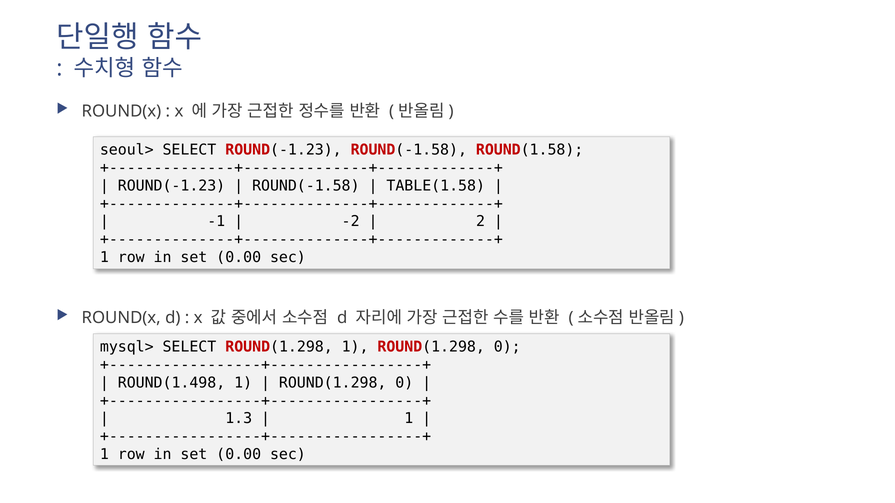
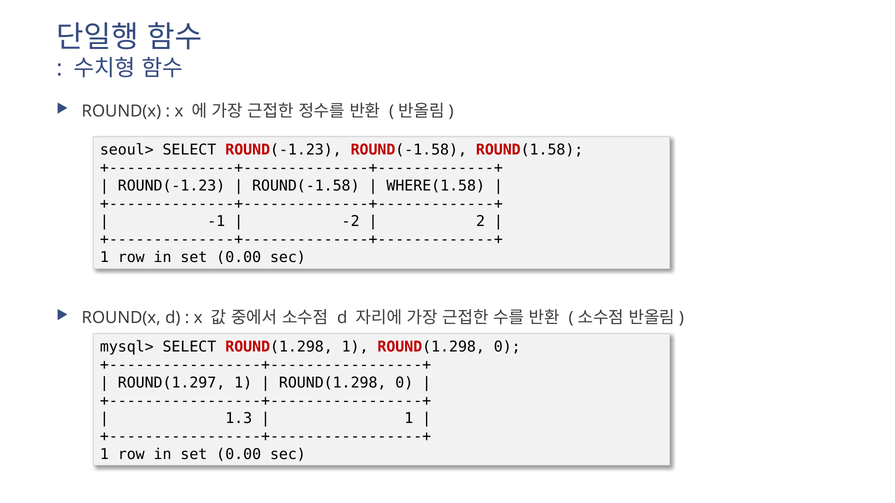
TABLE(1.58: TABLE(1.58 -> WHERE(1.58
ROUND(1.498: ROUND(1.498 -> ROUND(1.297
